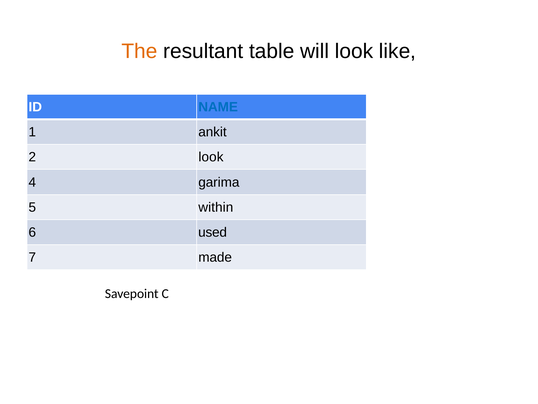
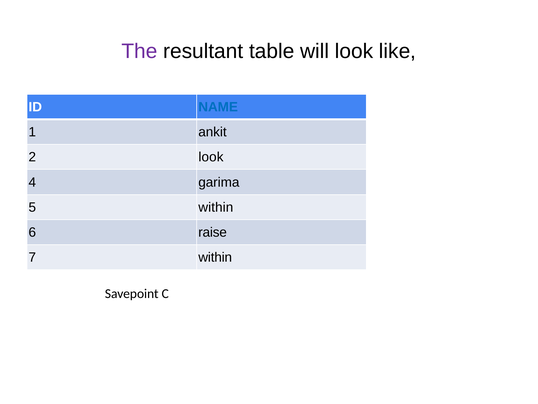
The colour: orange -> purple
used: used -> raise
7 made: made -> within
